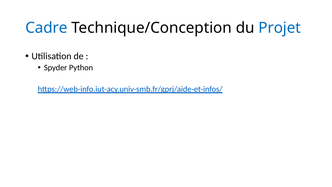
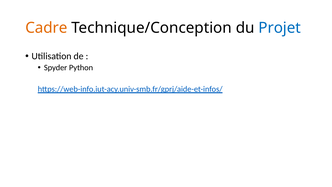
Cadre colour: blue -> orange
